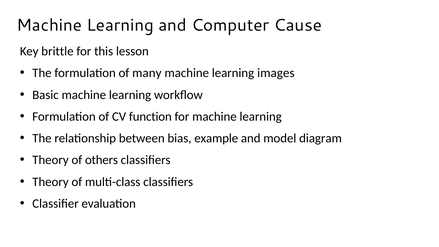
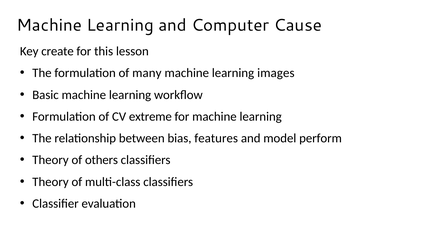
brittle: brittle -> create
function: function -> extreme
example: example -> features
diagram: diagram -> perform
